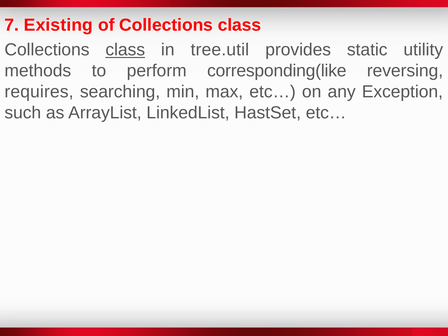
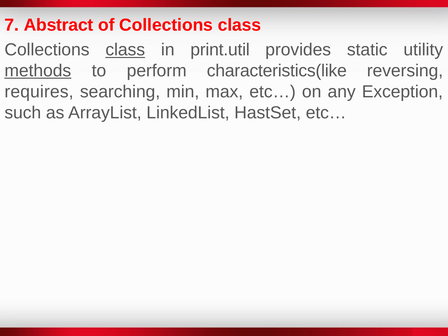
Existing: Existing -> Abstract
tree.util: tree.util -> print.util
methods underline: none -> present
corresponding(like: corresponding(like -> characteristics(like
